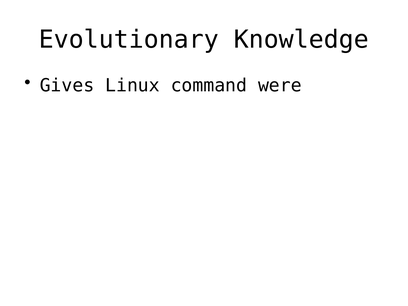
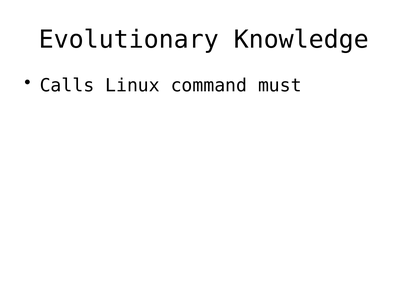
Gives: Gives -> Calls
were: were -> must
